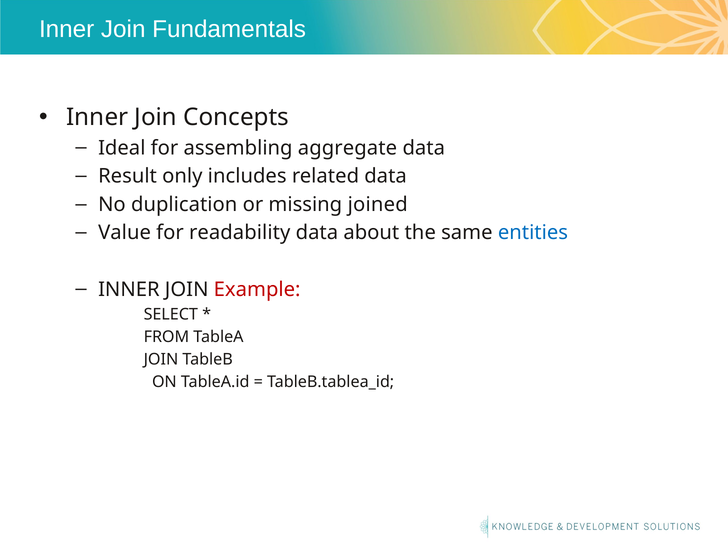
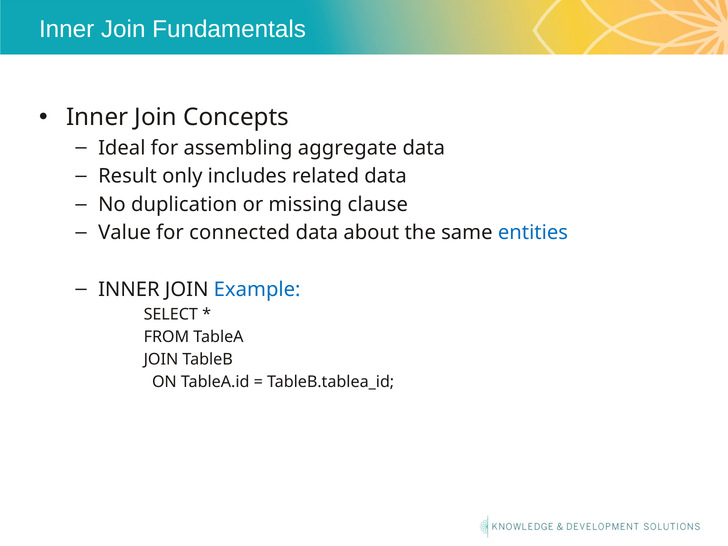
joined: joined -> clause
readability: readability -> connected
Example colour: red -> blue
